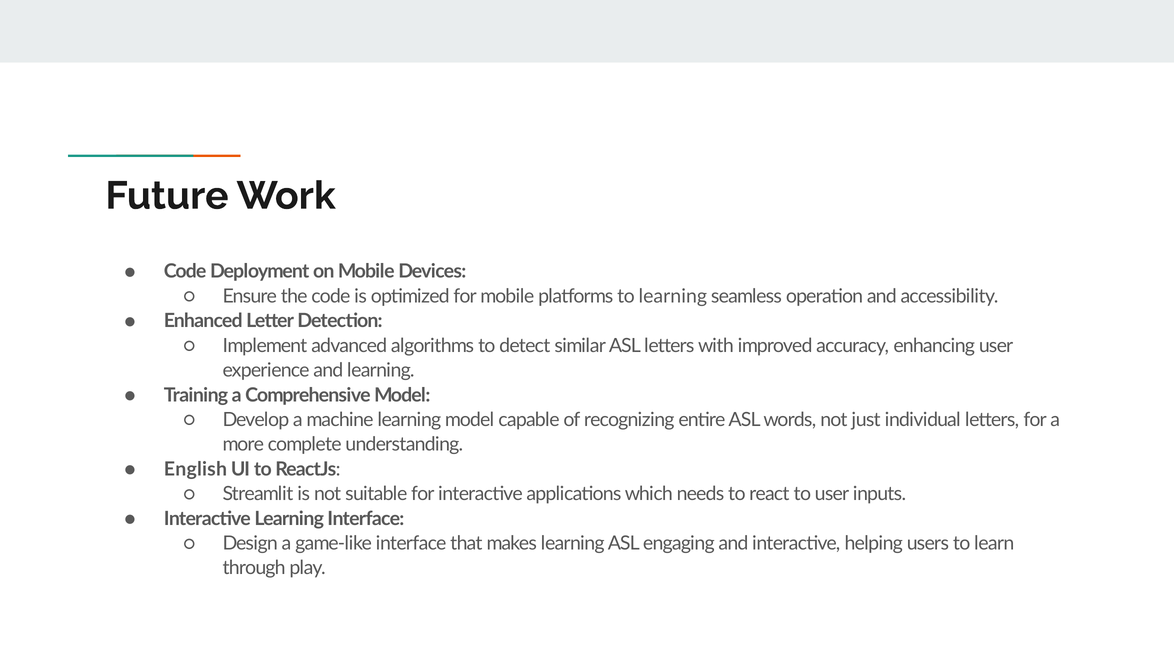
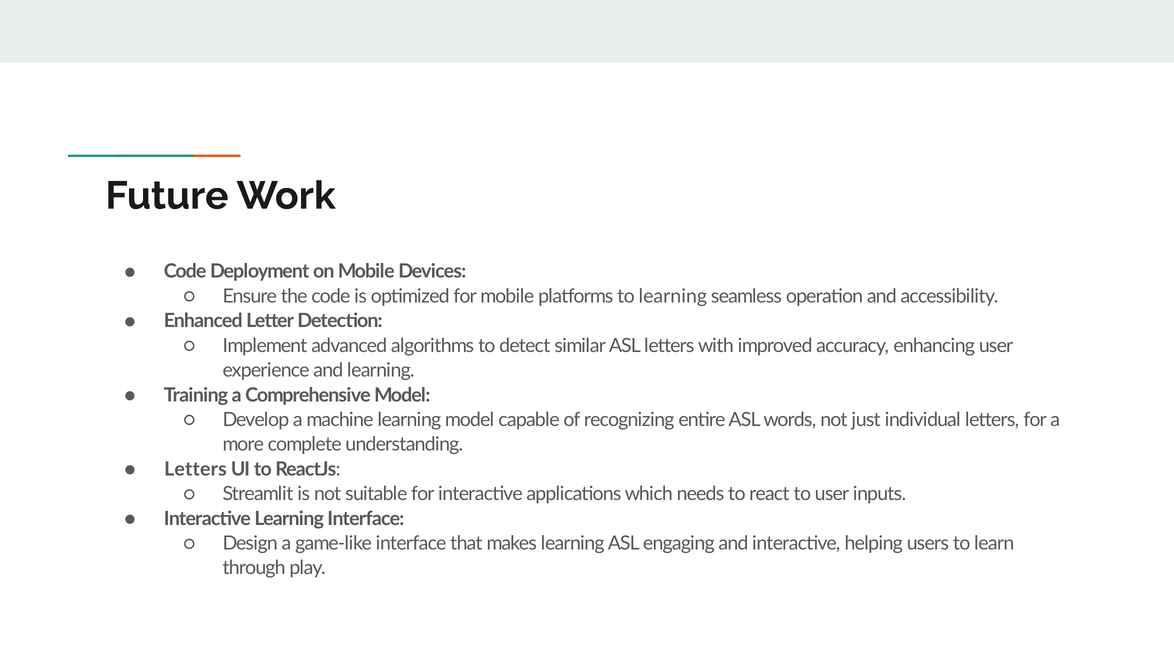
English at (195, 469): English -> Letters
